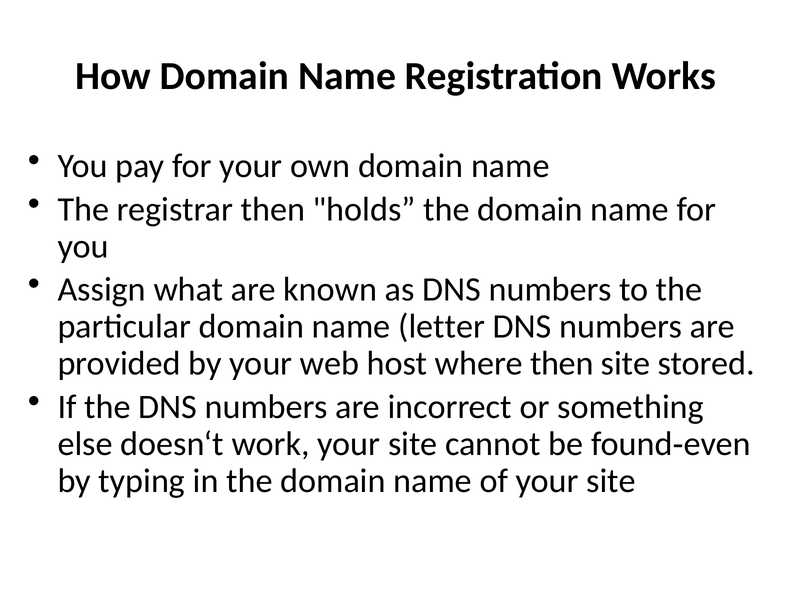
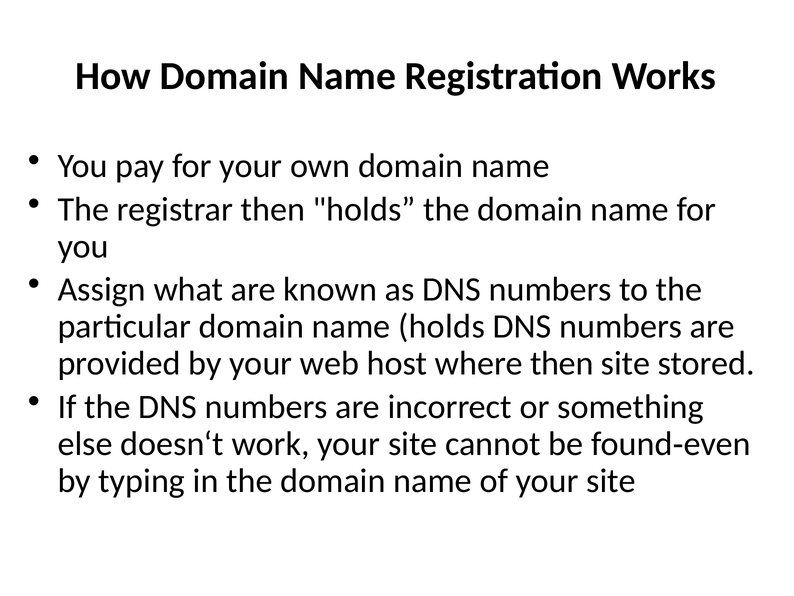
name letter: letter -> holds
